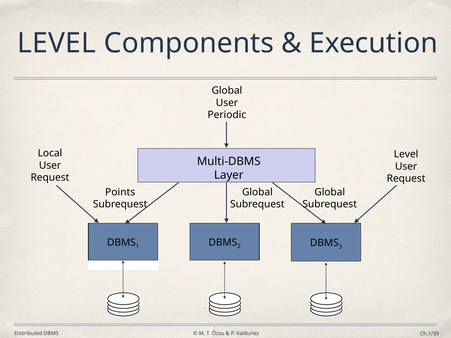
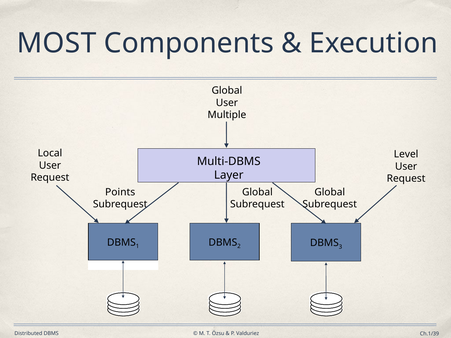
LEVEL at (57, 43): LEVEL -> MOST
Periodic: Periodic -> Multiple
